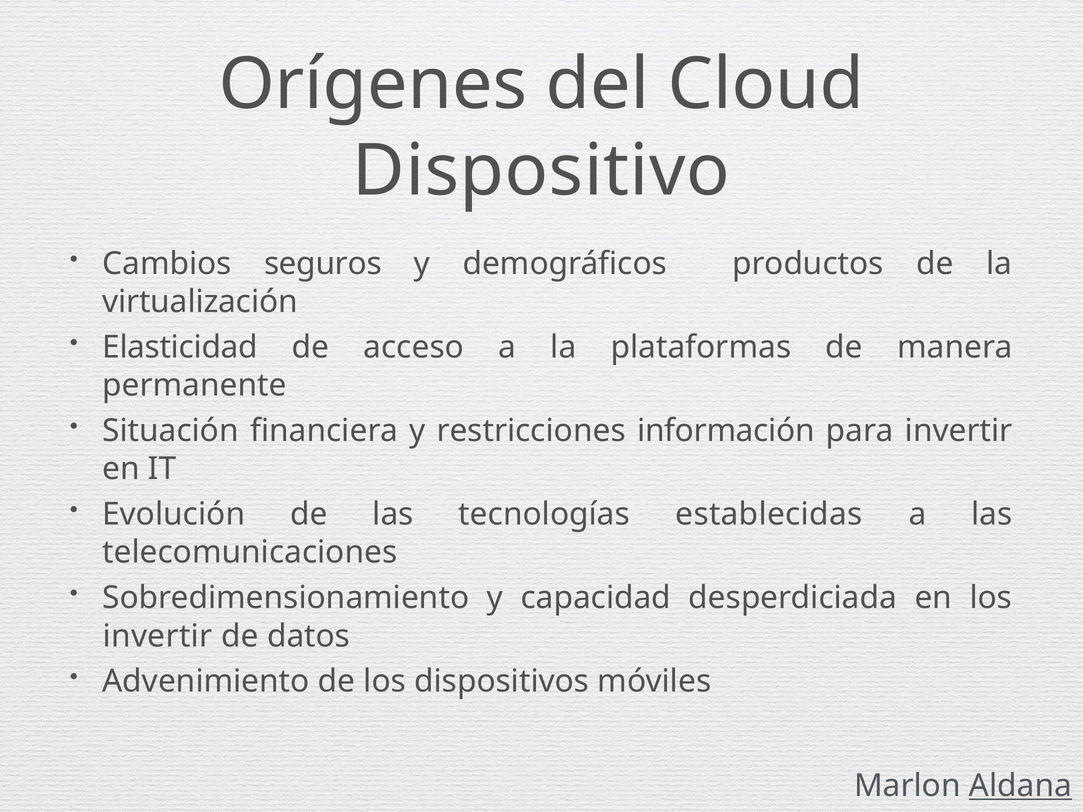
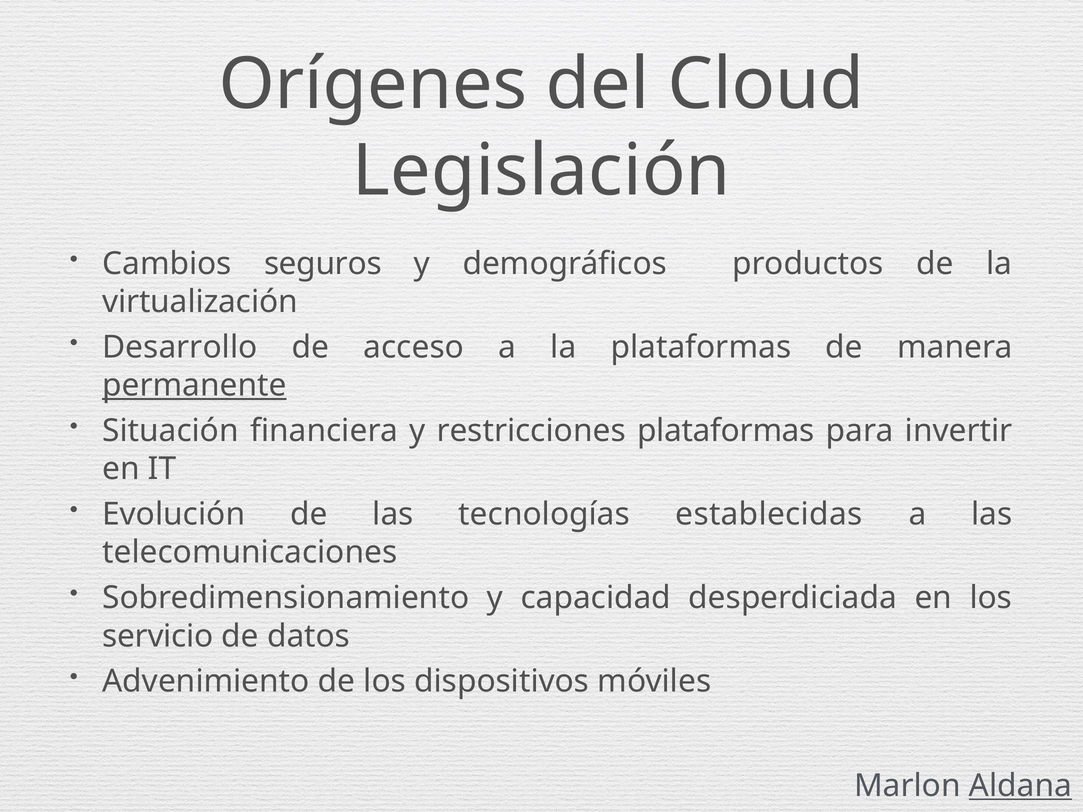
Dispositivo: Dispositivo -> Legislación
Elasticidad: Elasticidad -> Desarrollo
permanente underline: none -> present
restricciones información: información -> plataformas
invertir at (158, 636): invertir -> servicio
